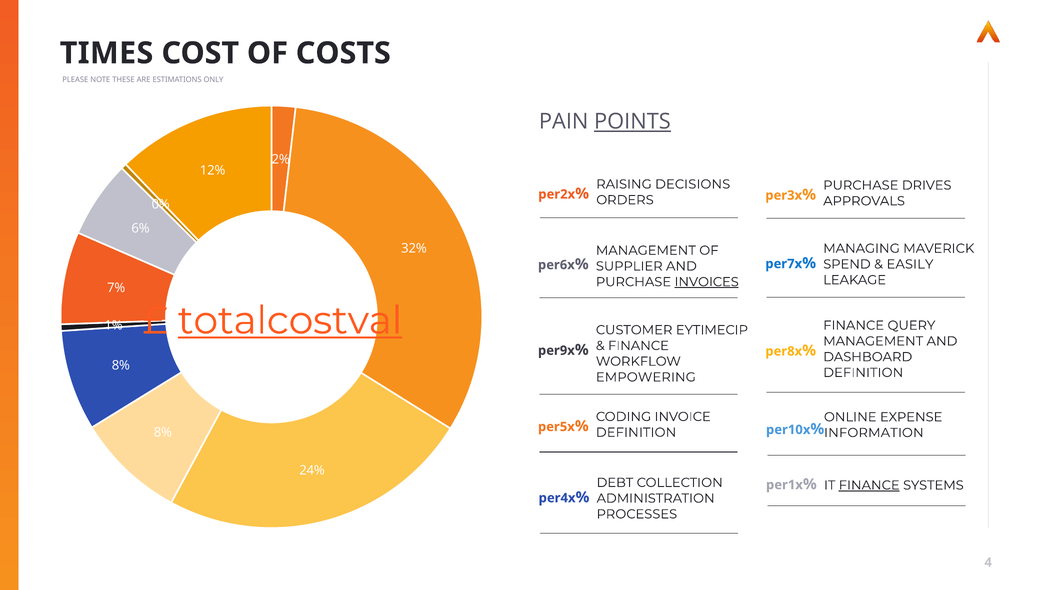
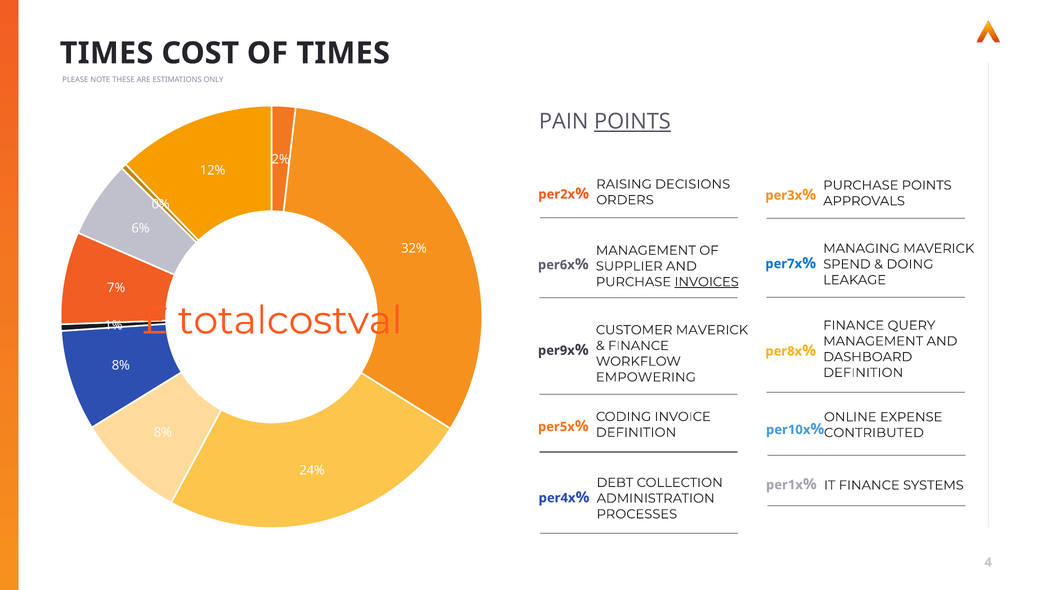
OF COSTS: COSTS -> TIMES
DRIVES at (927, 185): DRIVES -> POINTS
EASILY: EASILY -> DOING
totalcostval underline: present -> none
EYTIMECIP at (712, 330): EYTIMECIP -> MAVERICK
INFORMATION: INFORMATION -> CONTRIBUTED
FINANCE at (869, 485) underline: present -> none
